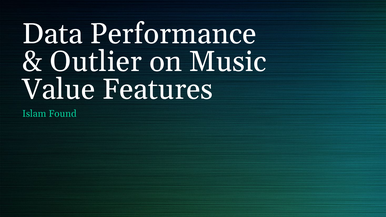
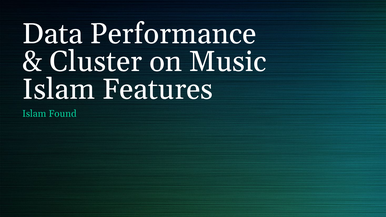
Outlier: Outlier -> Cluster
Value at (59, 89): Value -> Islam
